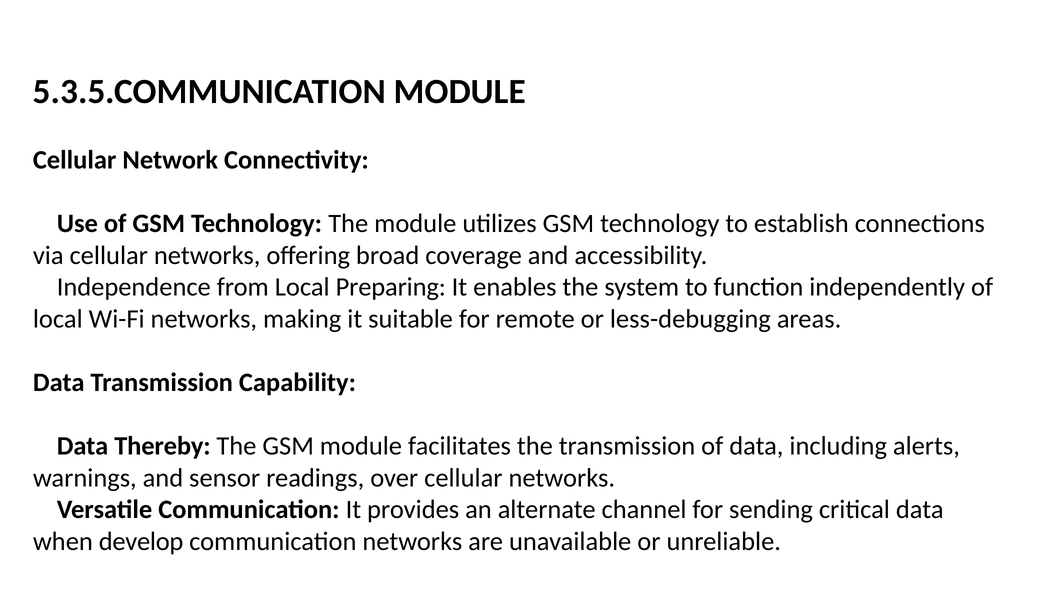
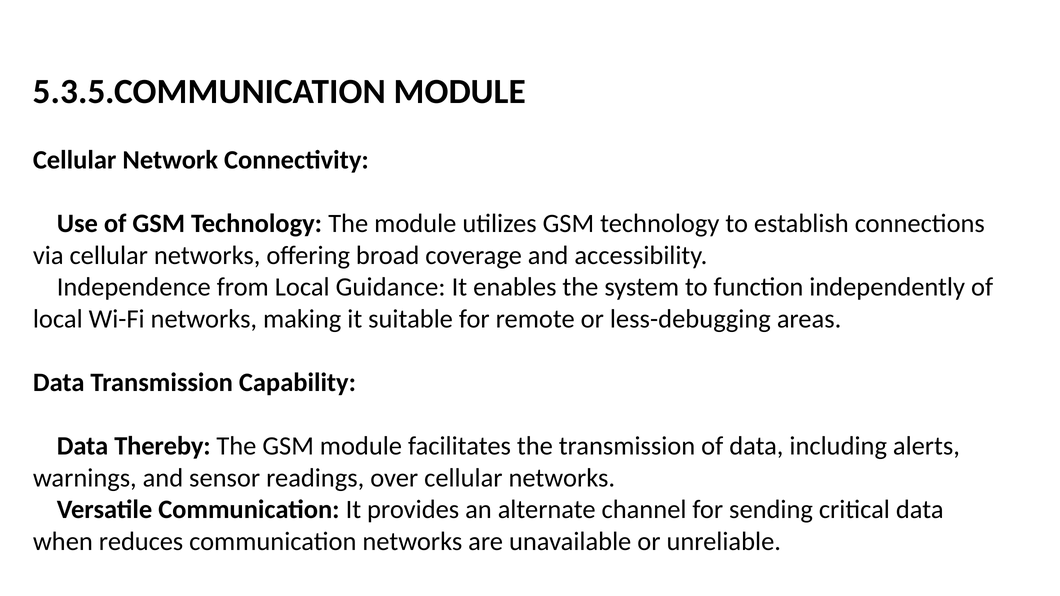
Preparing: Preparing -> Guidance
develop: develop -> reduces
